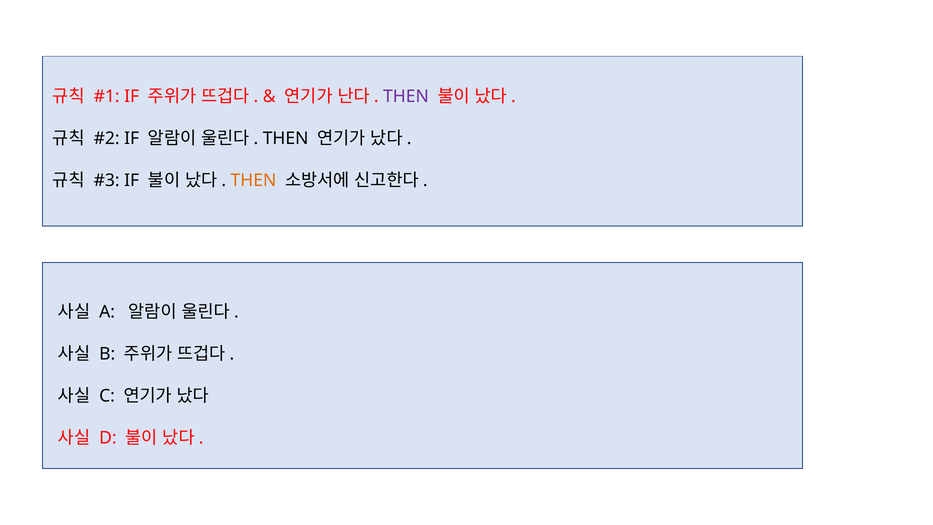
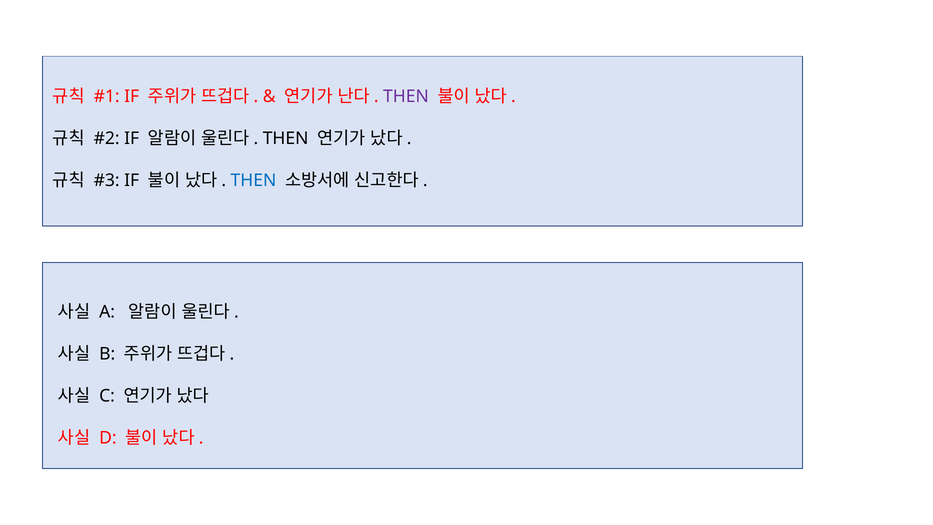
THEN at (253, 181) colour: orange -> blue
